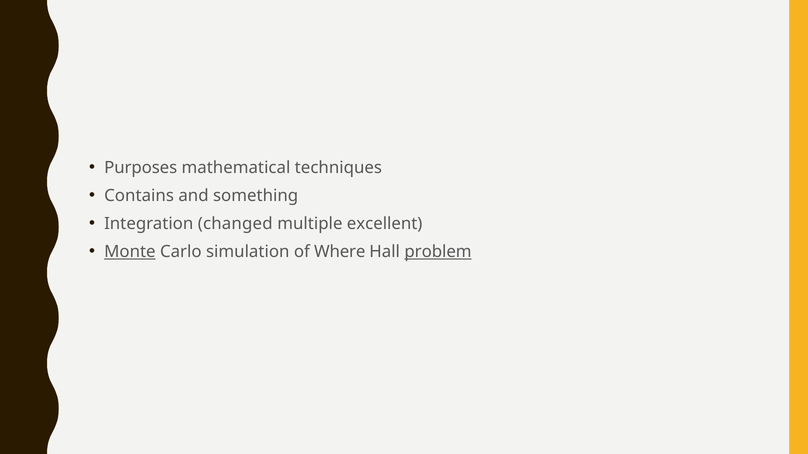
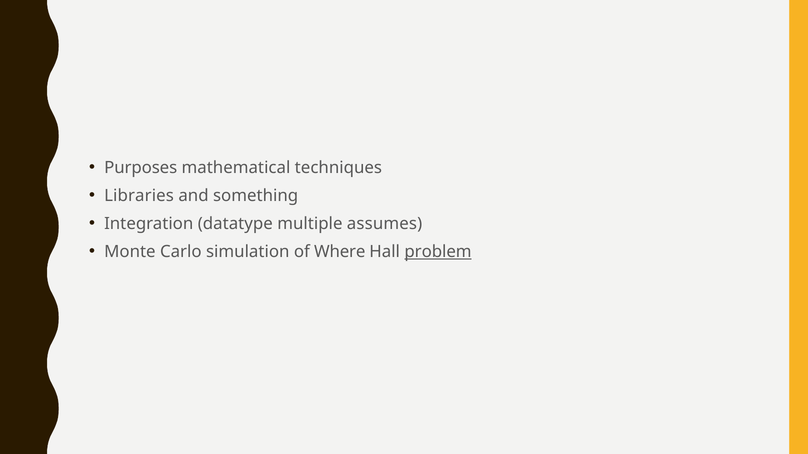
Contains: Contains -> Libraries
changed: changed -> datatype
excellent: excellent -> assumes
Monte underline: present -> none
